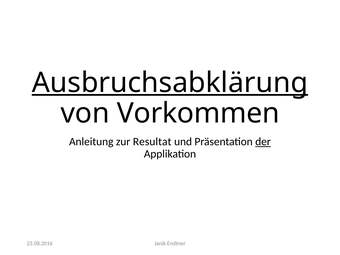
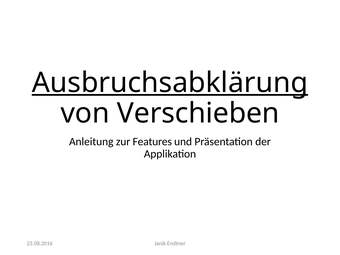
Vorkommen: Vorkommen -> Verschieben
Resultat: Resultat -> Features
der underline: present -> none
